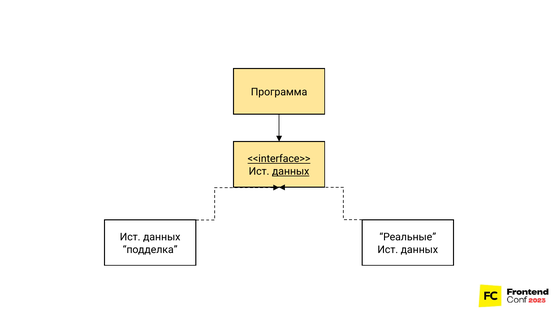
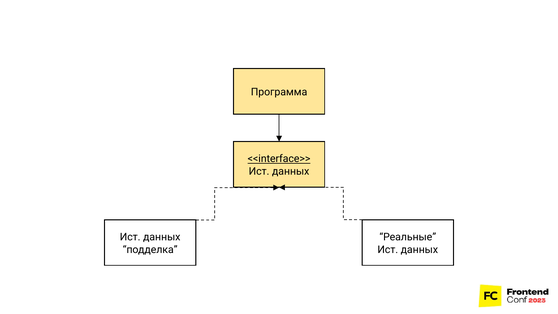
данных at (291, 171) underline: present -> none
